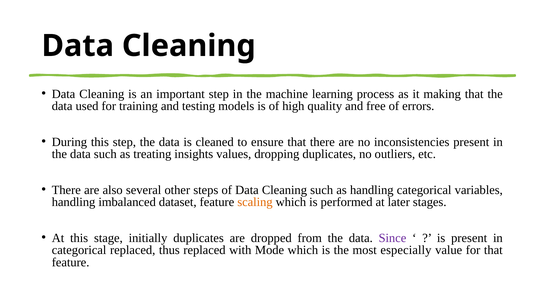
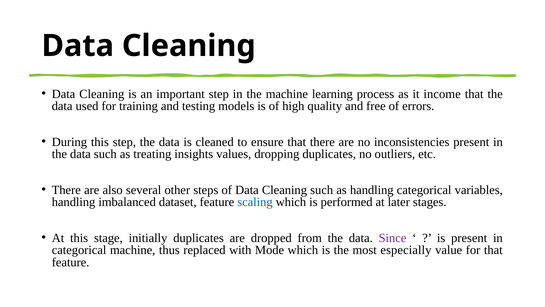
making: making -> income
scaling colour: orange -> blue
categorical replaced: replaced -> machine
